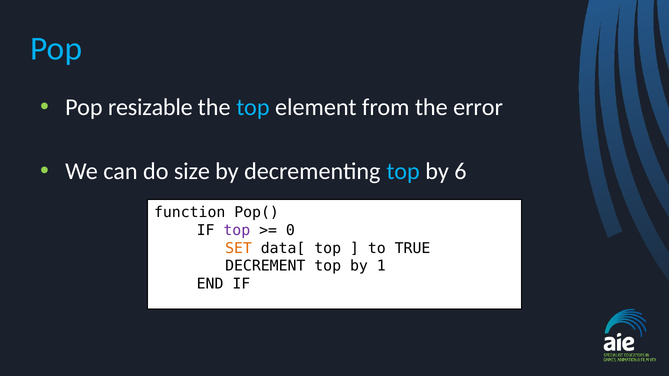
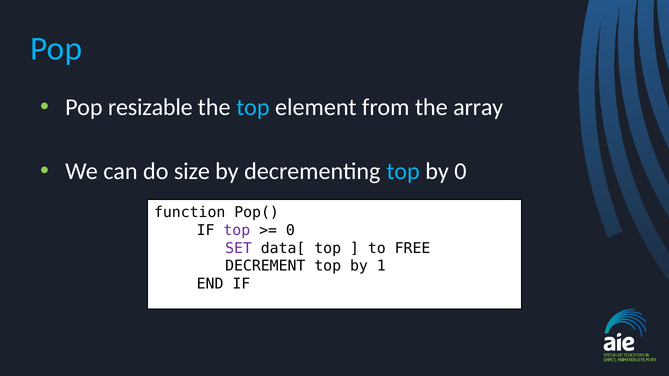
error: error -> array
by 6: 6 -> 0
SET colour: orange -> purple
TRUE: TRUE -> FREE
